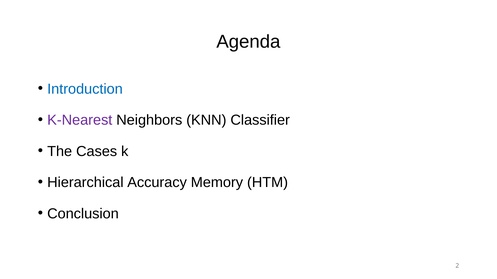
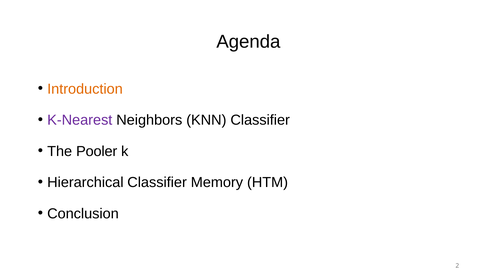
Introduction colour: blue -> orange
Cases: Cases -> Pooler
Hierarchical Accuracy: Accuracy -> Classifier
